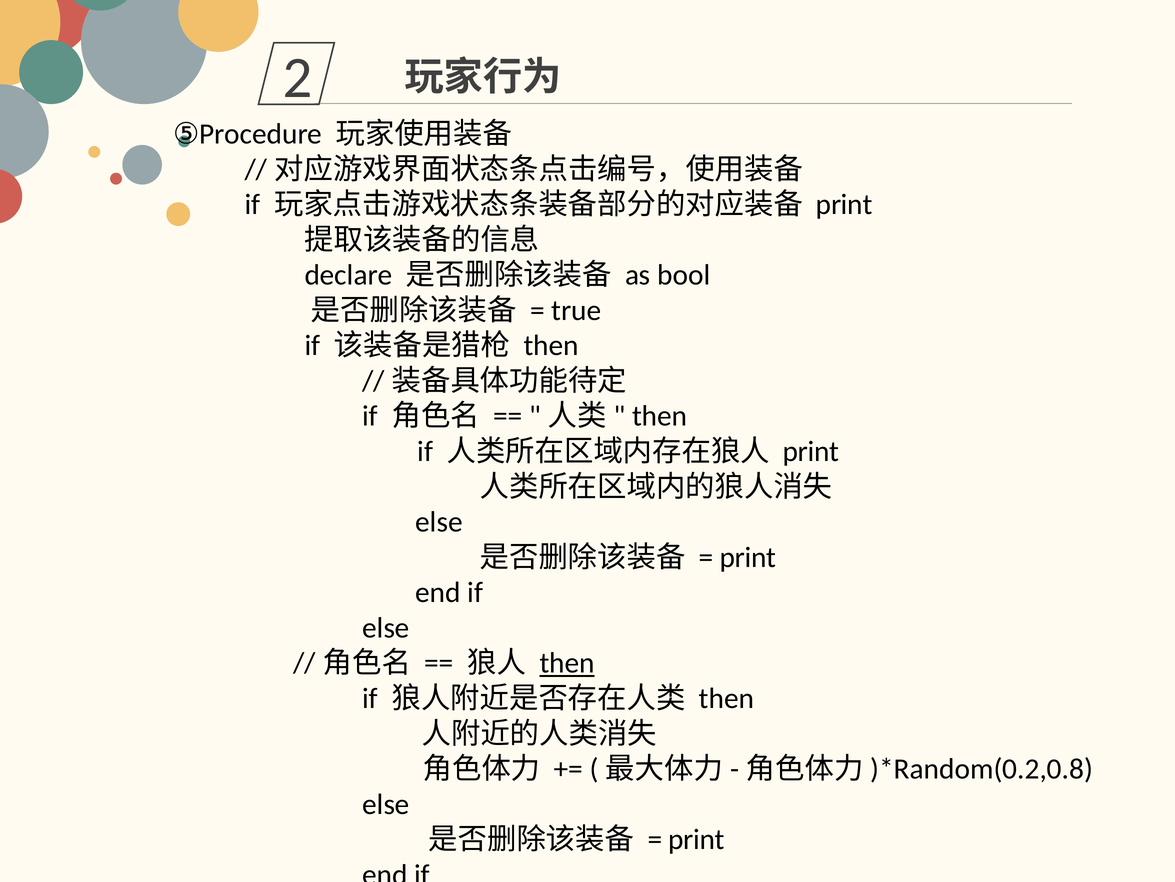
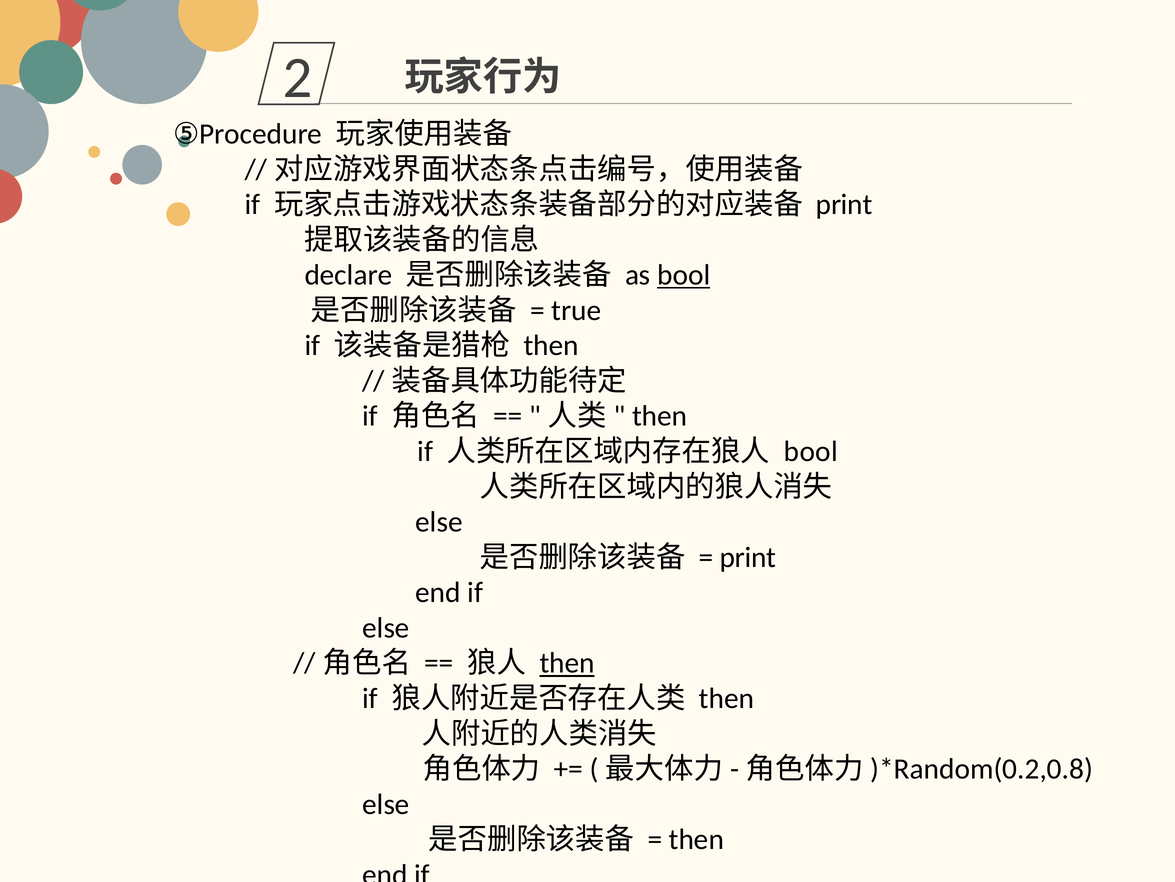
bool at (684, 275) underline: none -> present
print at (811, 451): print -> bool
print at (697, 839): print -> then
